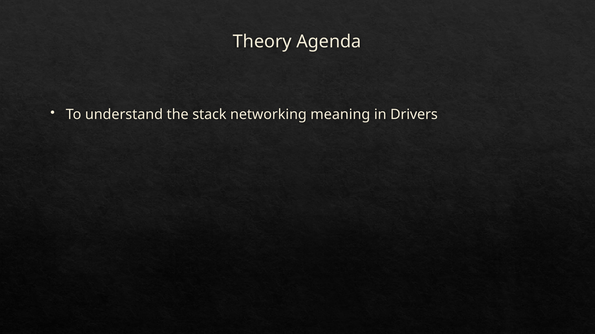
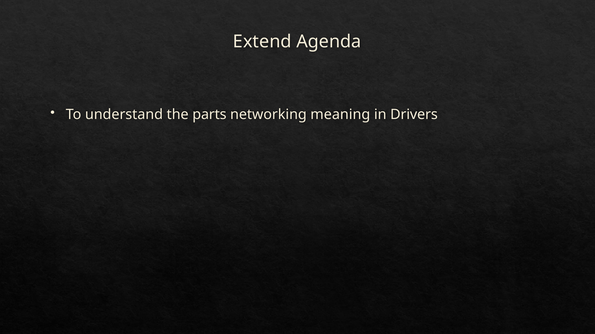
Theory: Theory -> Extend
stack: stack -> parts
